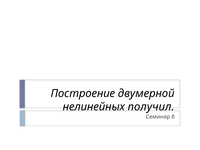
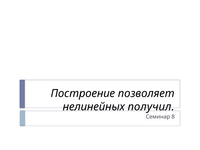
двумерной: двумерной -> позволяет
